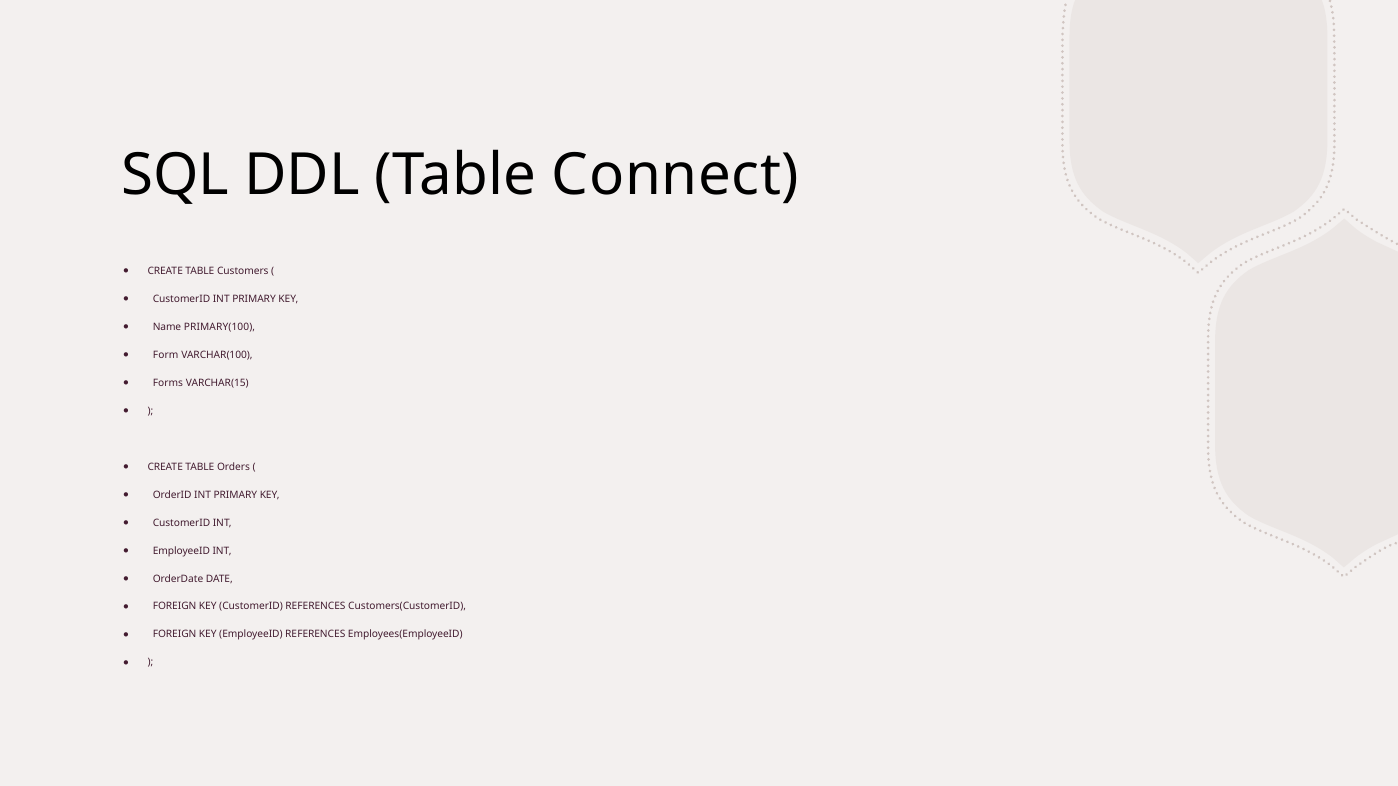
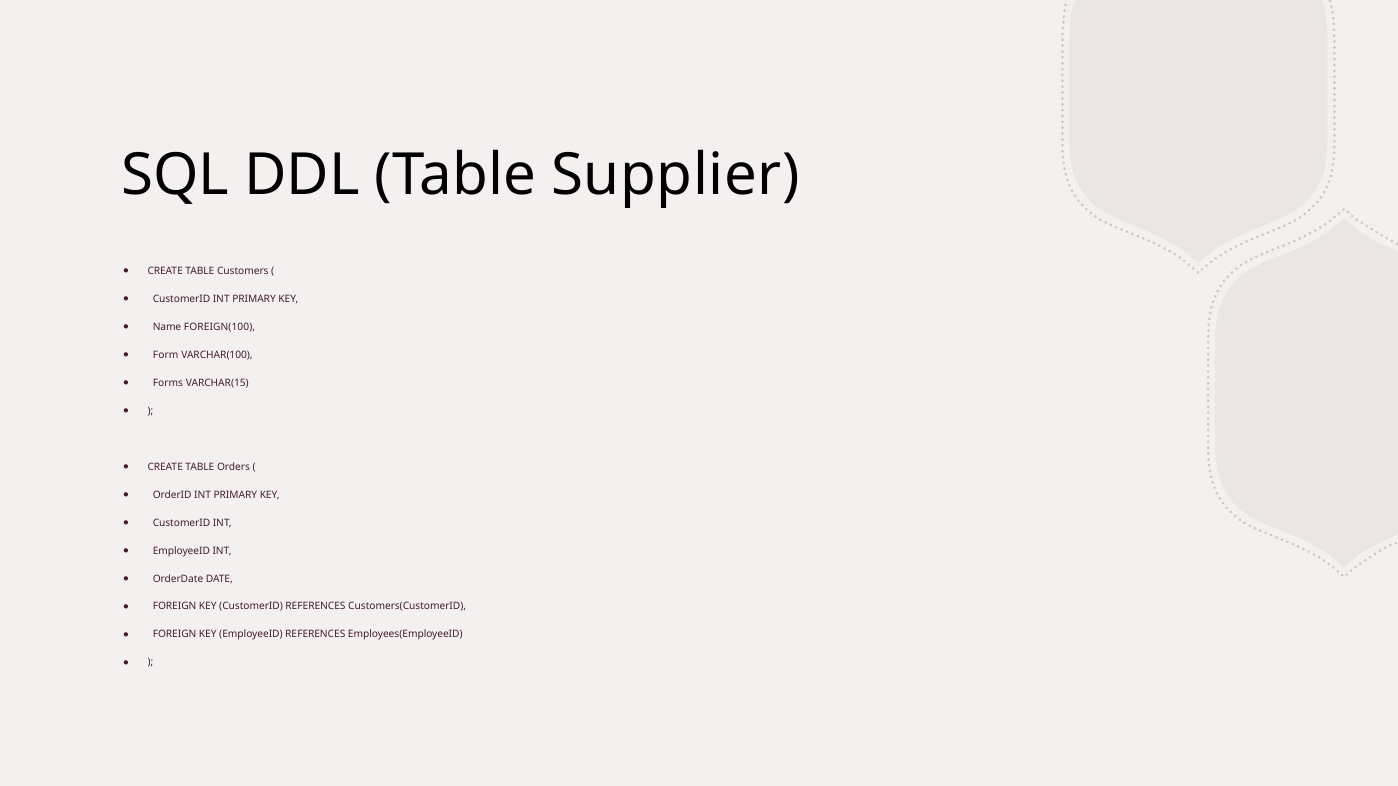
Connect: Connect -> Supplier
PRIMARY(100: PRIMARY(100 -> FOREIGN(100
